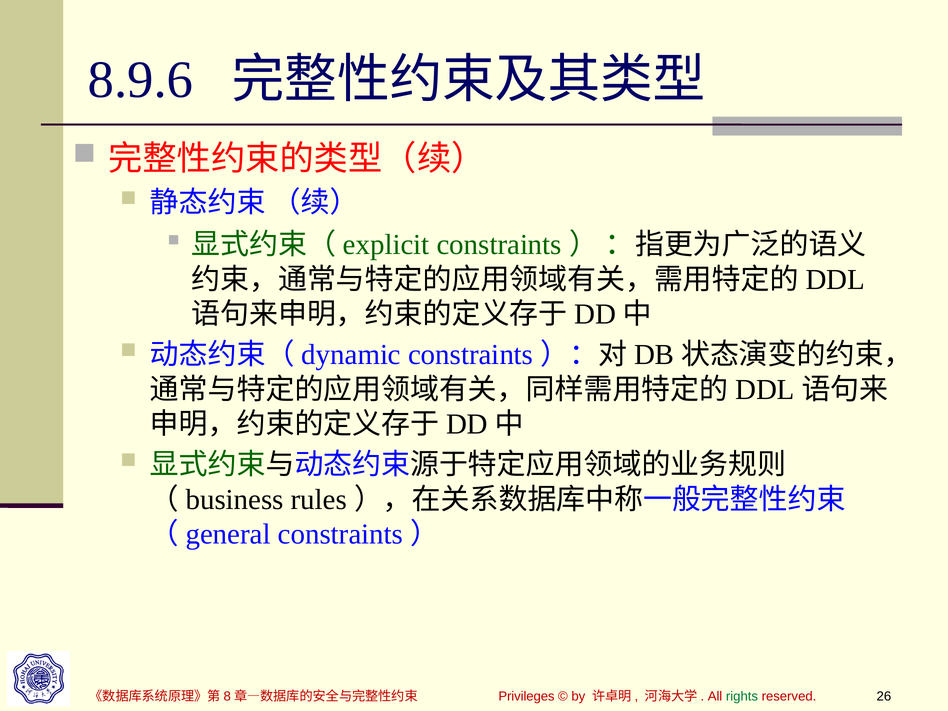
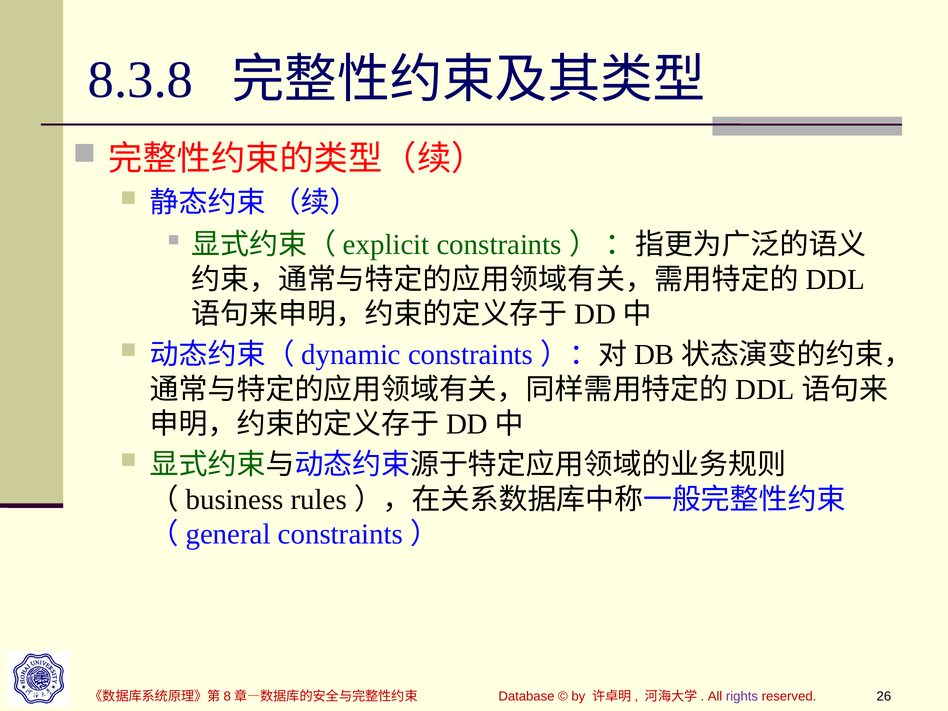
8.9.6: 8.9.6 -> 8.3.8
Privileges: Privileges -> Database
rights colour: green -> purple
